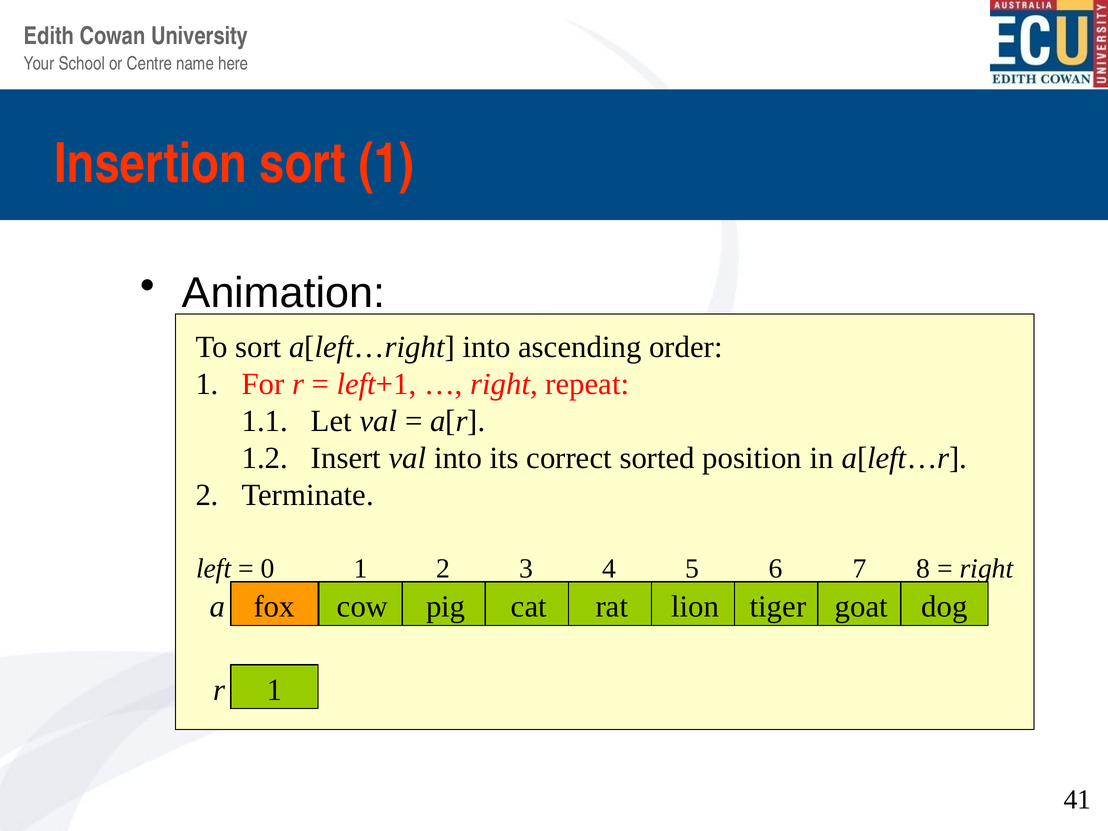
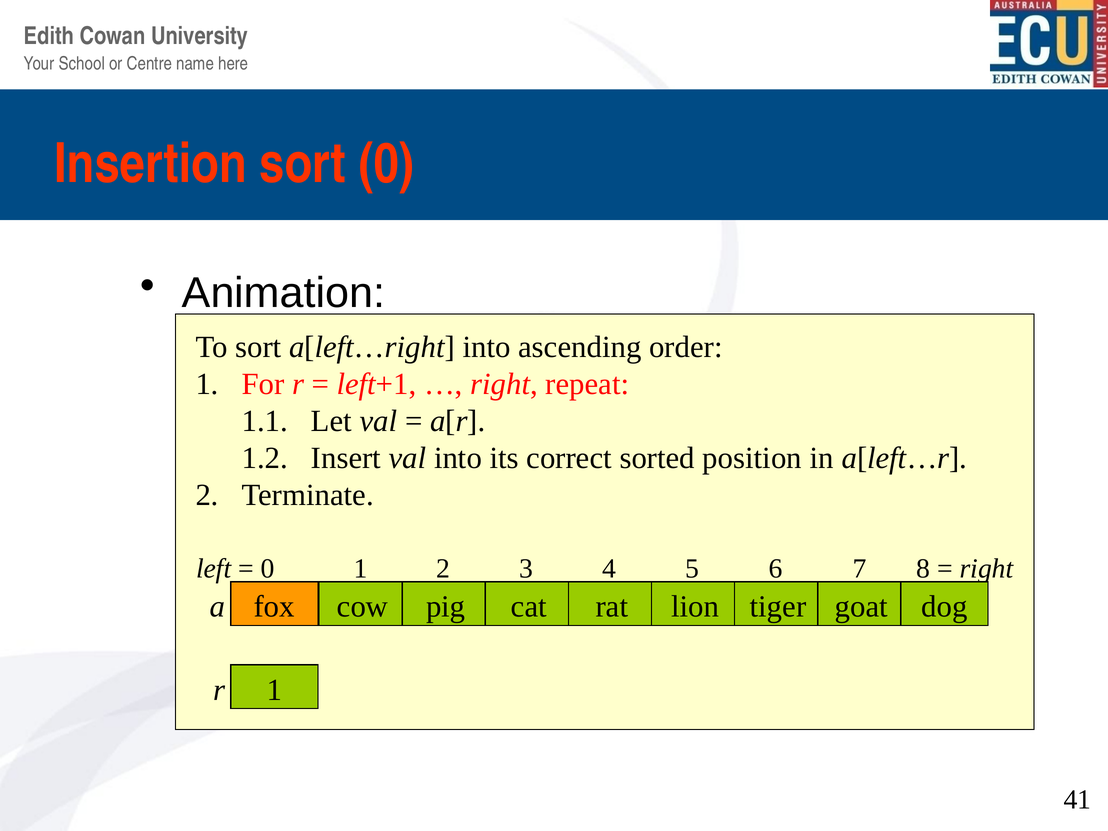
sort 1: 1 -> 0
